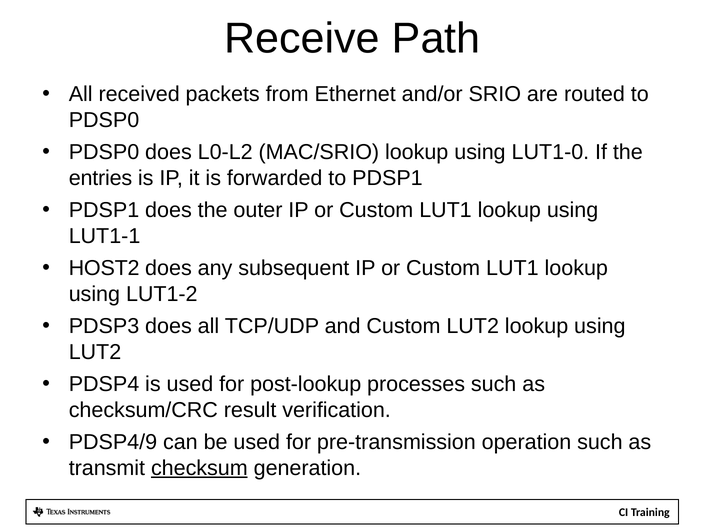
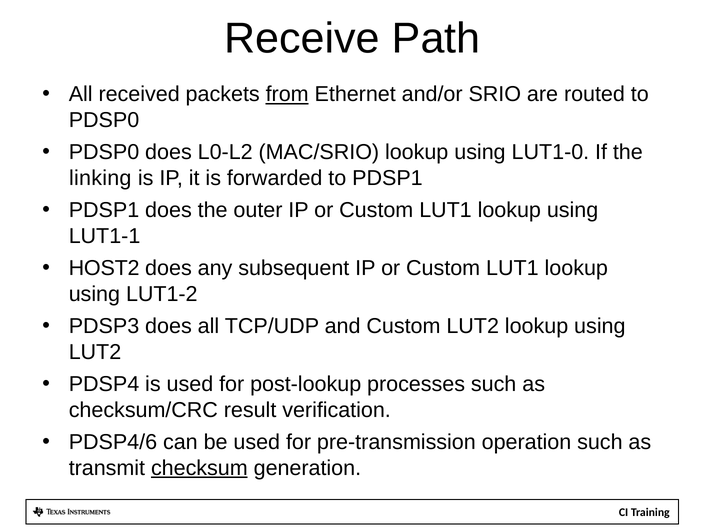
from underline: none -> present
entries: entries -> linking
PDSP4/9: PDSP4/9 -> PDSP4/6
